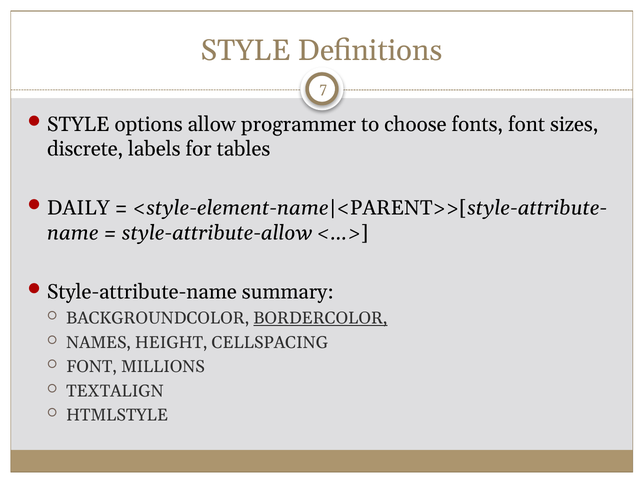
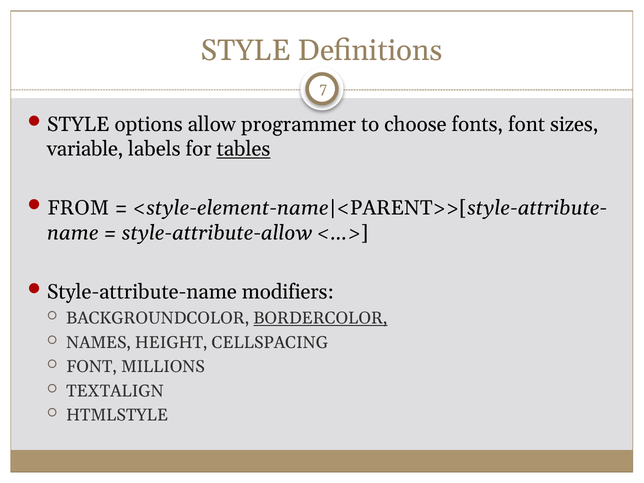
discrete: discrete -> variable
tables underline: none -> present
DAILY: DAILY -> FROM
summary: summary -> modifiers
